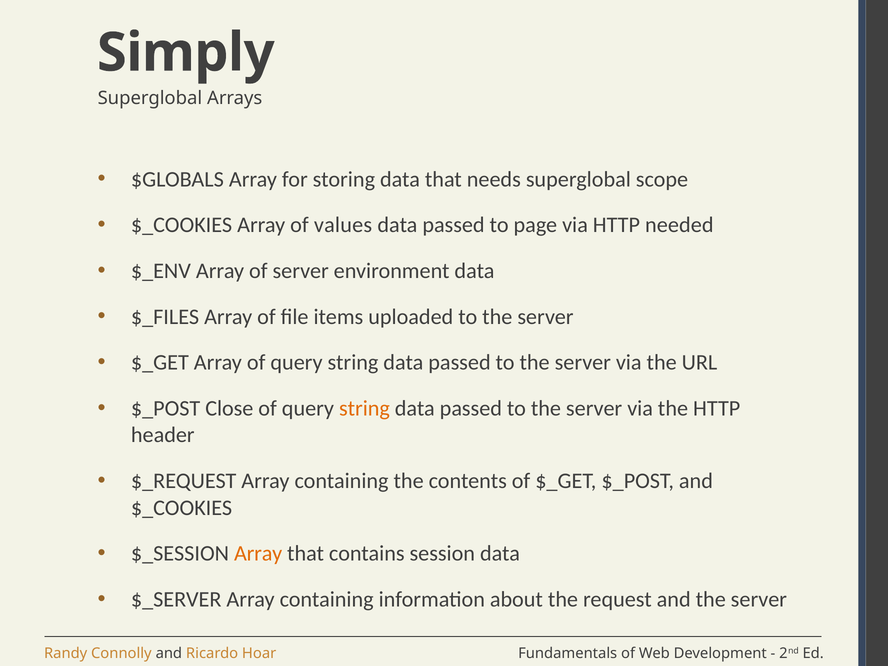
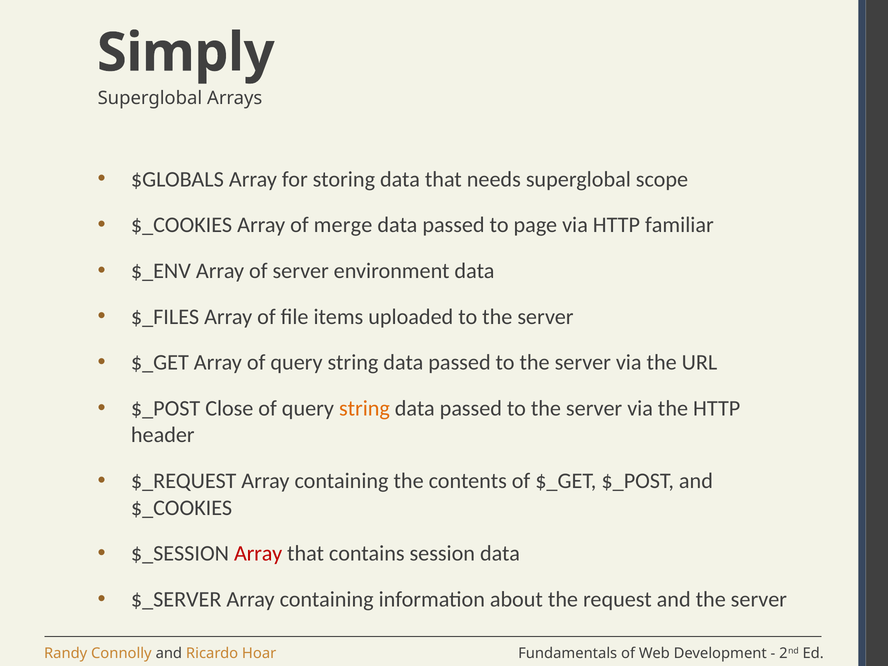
values: values -> merge
needed: needed -> familiar
Array at (258, 554) colour: orange -> red
